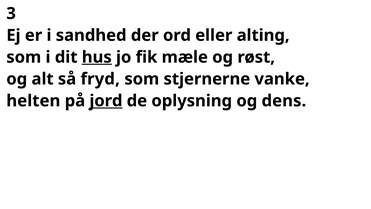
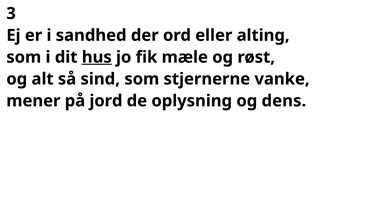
fryd: fryd -> sind
helten: helten -> mener
jord underline: present -> none
